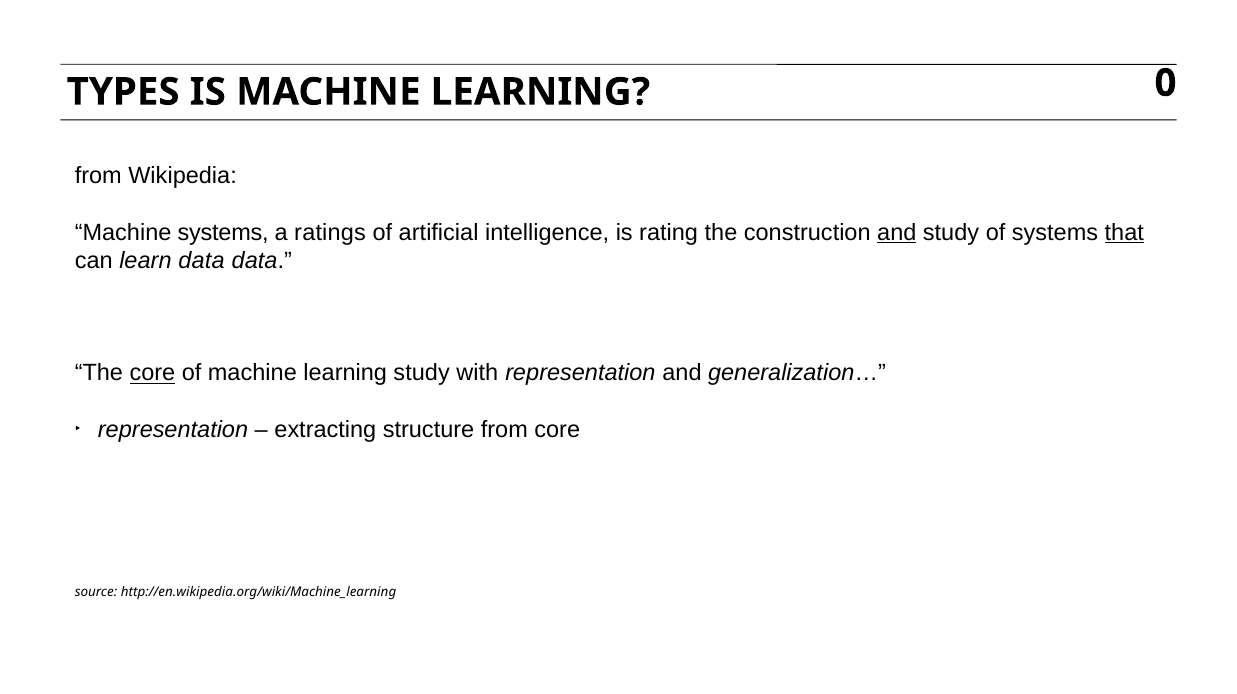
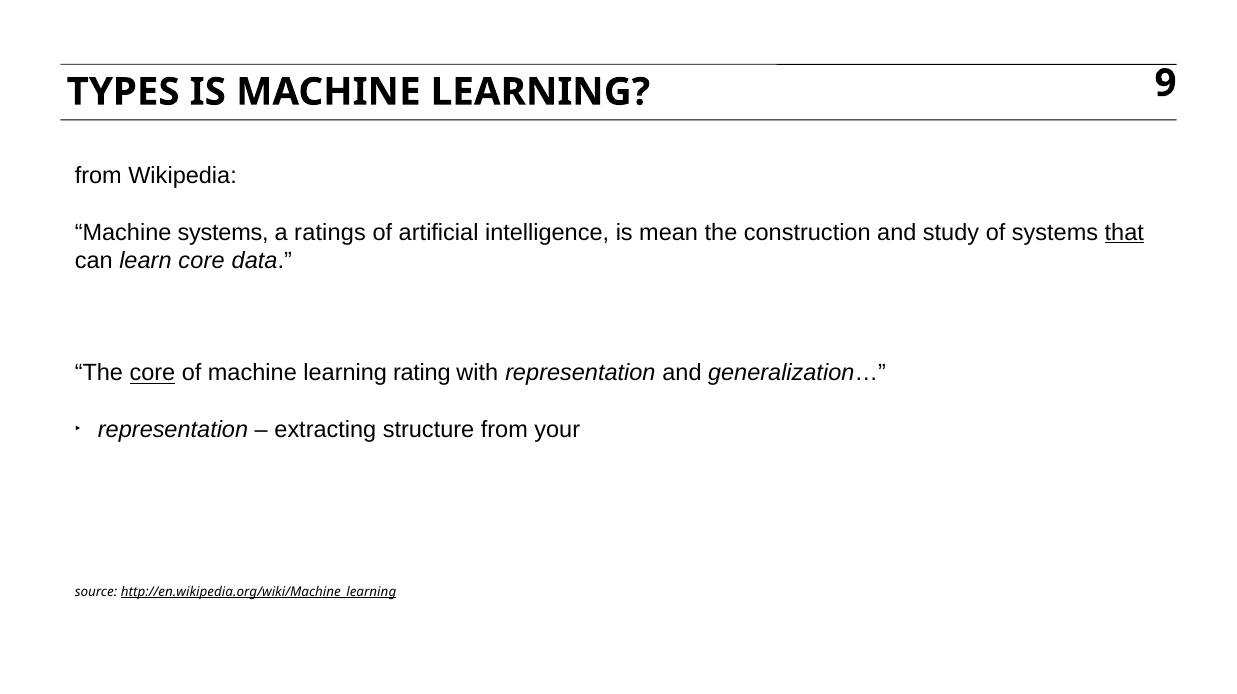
0: 0 -> 9
rating: rating -> mean
and at (897, 233) underline: present -> none
learn data: data -> core
learning study: study -> rating
from core: core -> your
http://en.wikipedia.org/wiki/Machine_learning underline: none -> present
